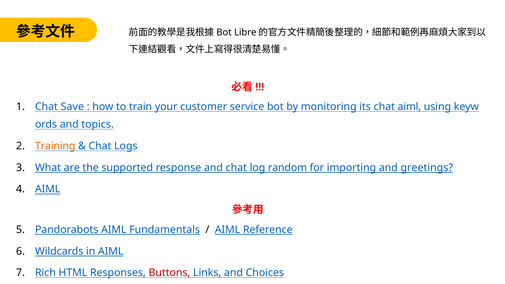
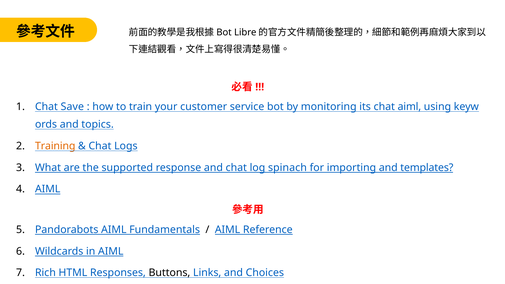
random: random -> spinach
greetings: greetings -> templates
Buttons colour: red -> black
